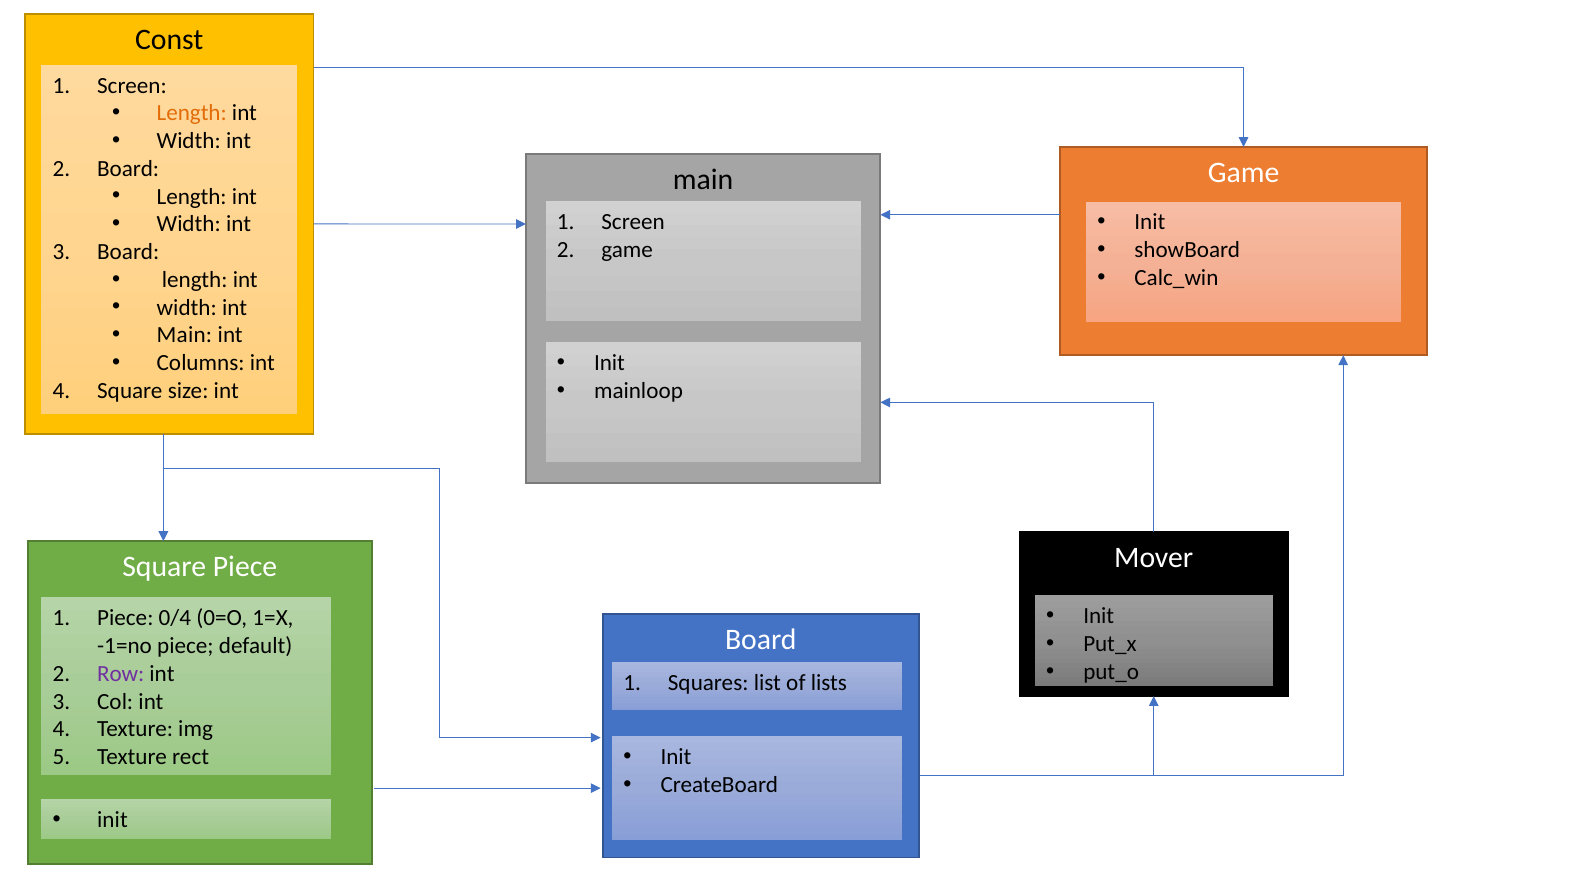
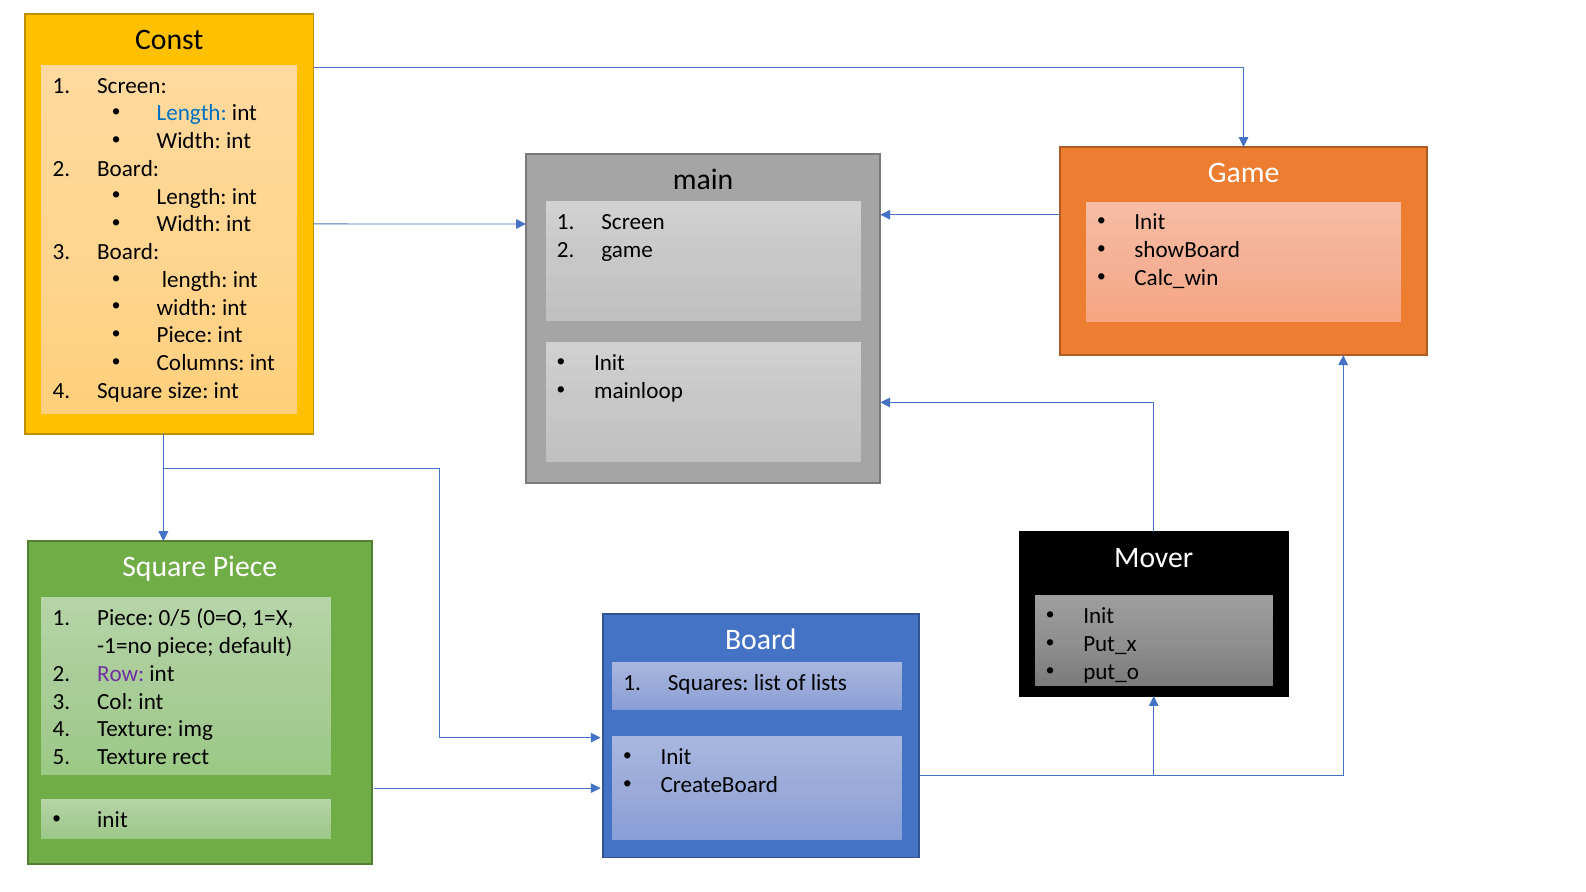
Length at (192, 113) colour: orange -> blue
Main at (184, 335): Main -> Piece
0/4: 0/4 -> 0/5
